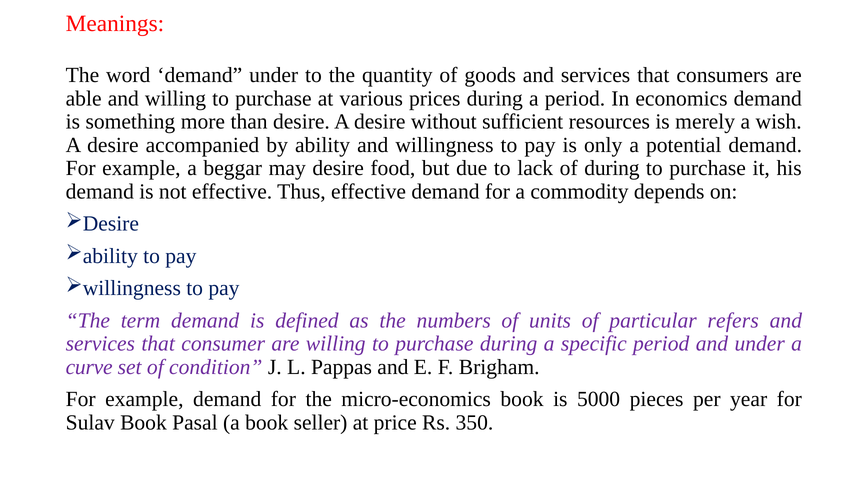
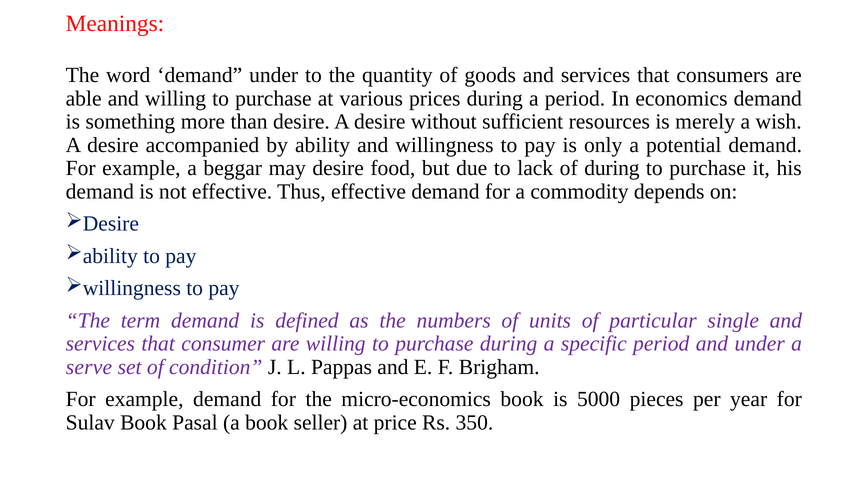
refers: refers -> single
curve: curve -> serve
